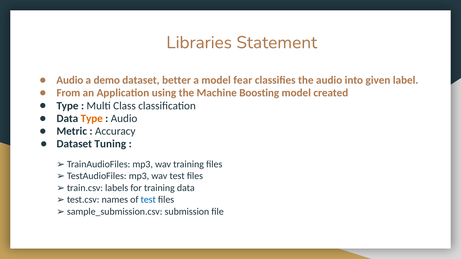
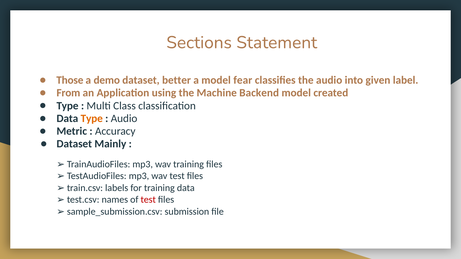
Libraries: Libraries -> Sections
Audio at (70, 80): Audio -> Those
Boosting: Boosting -> Backend
Tuning: Tuning -> Mainly
test at (148, 200) colour: blue -> red
